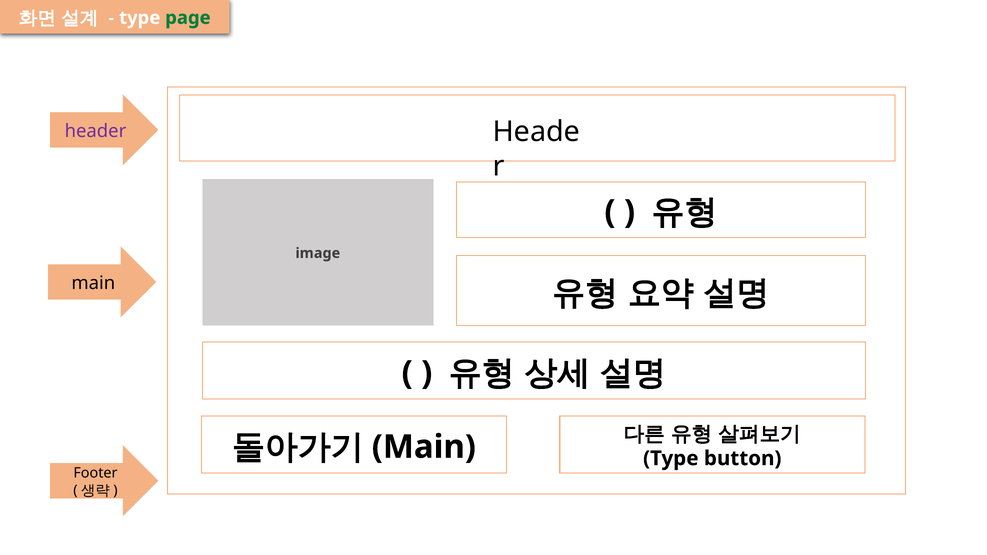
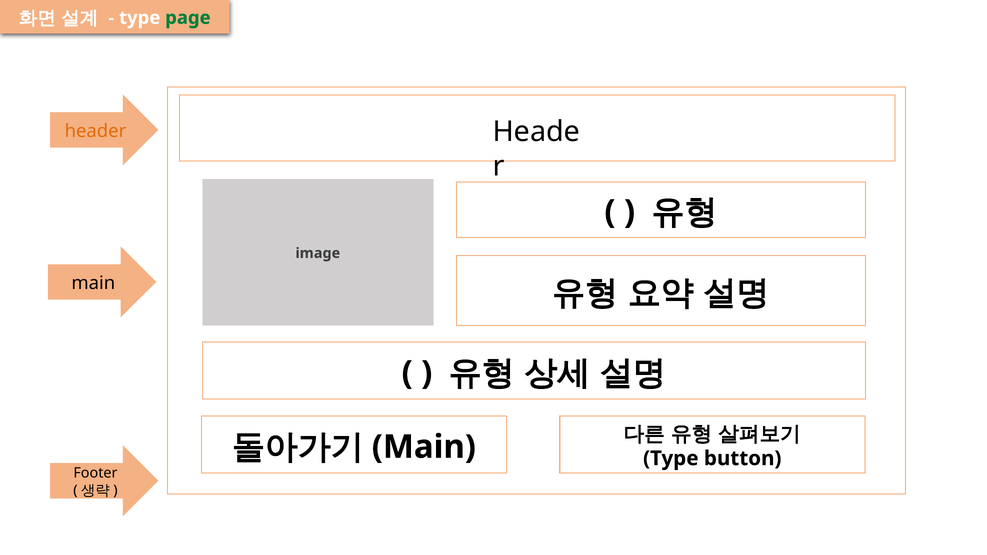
header colour: purple -> orange
